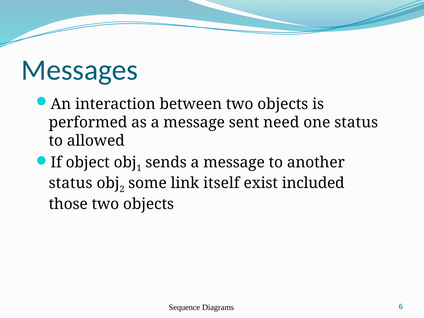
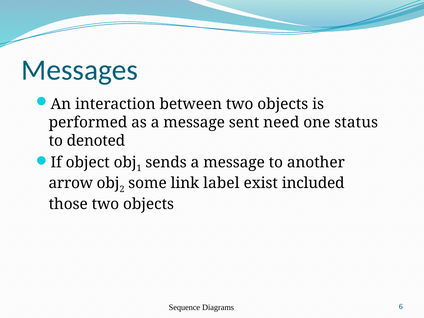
allowed: allowed -> denoted
status at (71, 183): status -> arrow
itself: itself -> label
